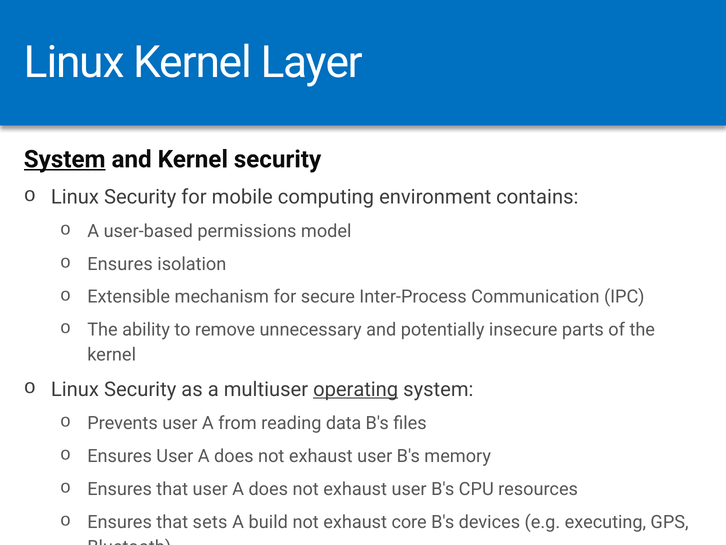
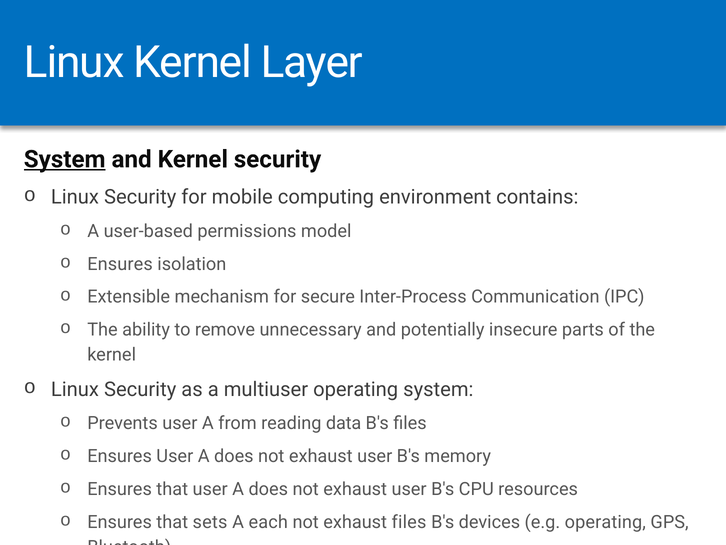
operating at (356, 389) underline: present -> none
build: build -> each
exhaust core: core -> files
e.g executing: executing -> operating
